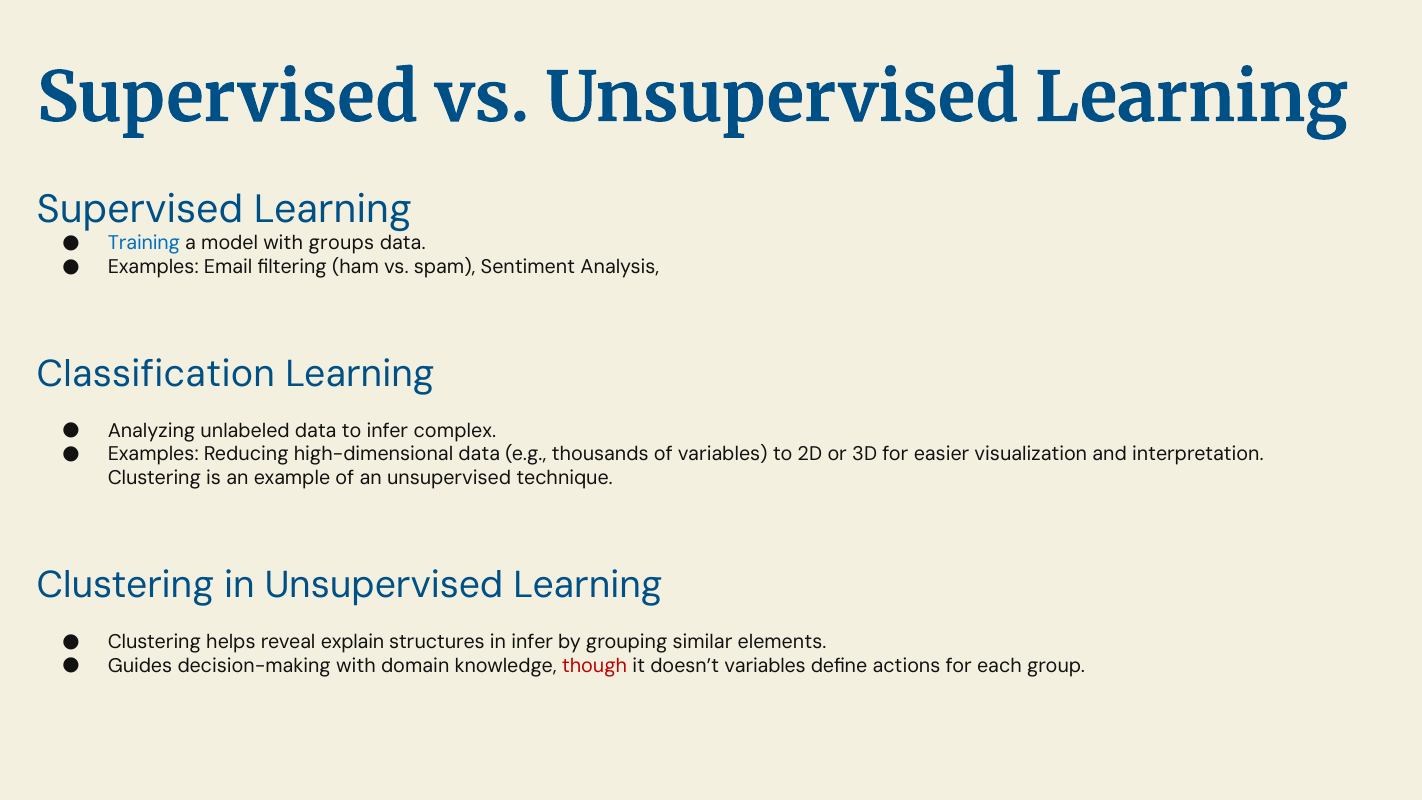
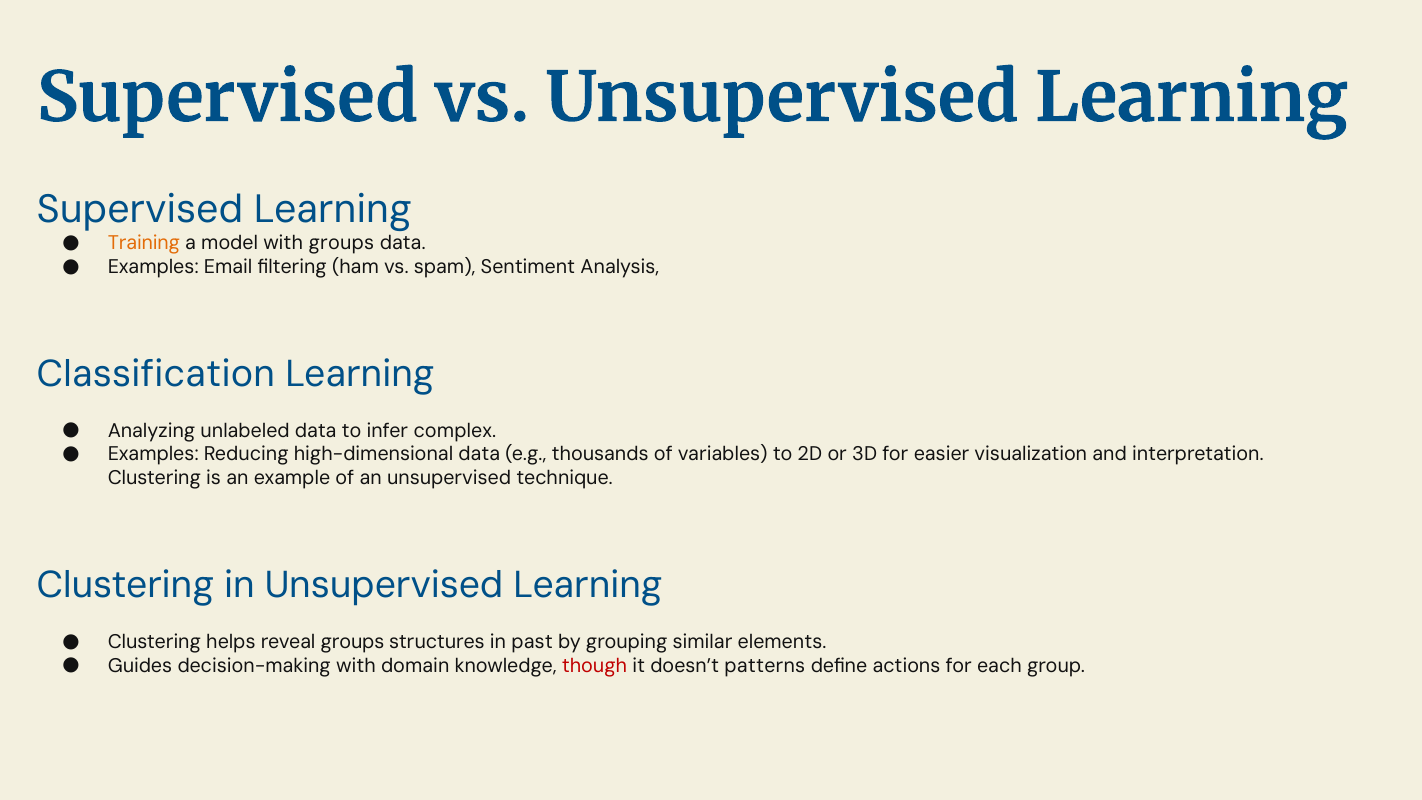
Training colour: blue -> orange
reveal explain: explain -> groups
in infer: infer -> past
doesn’t variables: variables -> patterns
